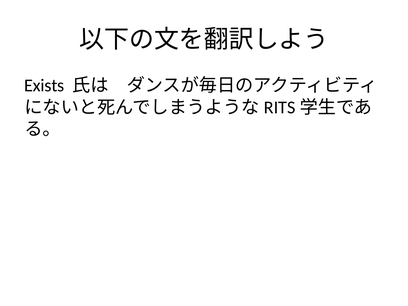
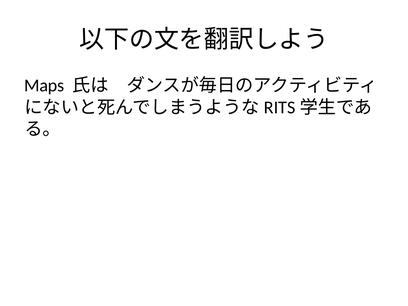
Exists: Exists -> Maps
